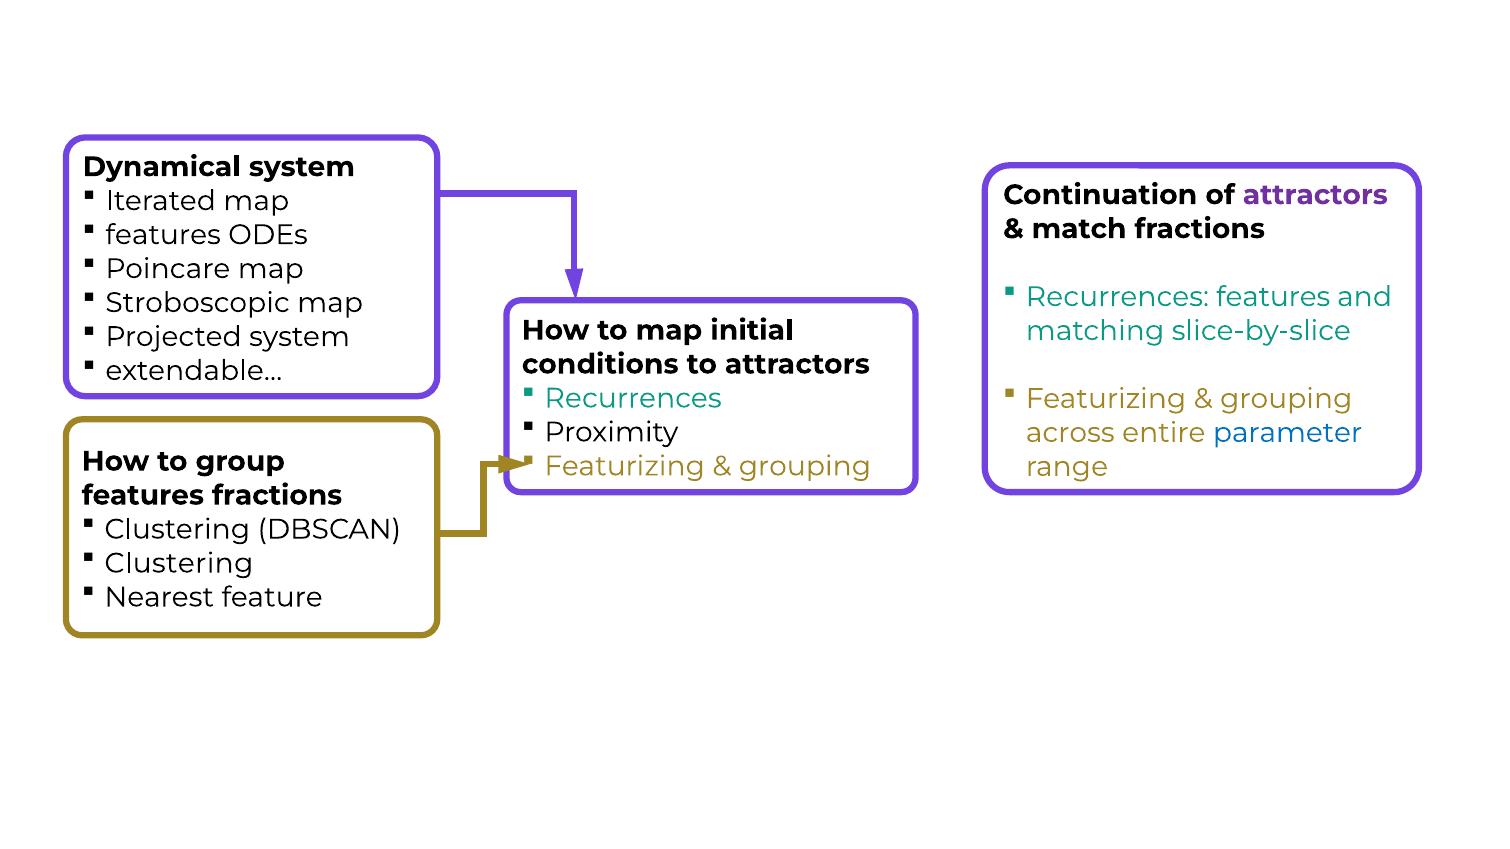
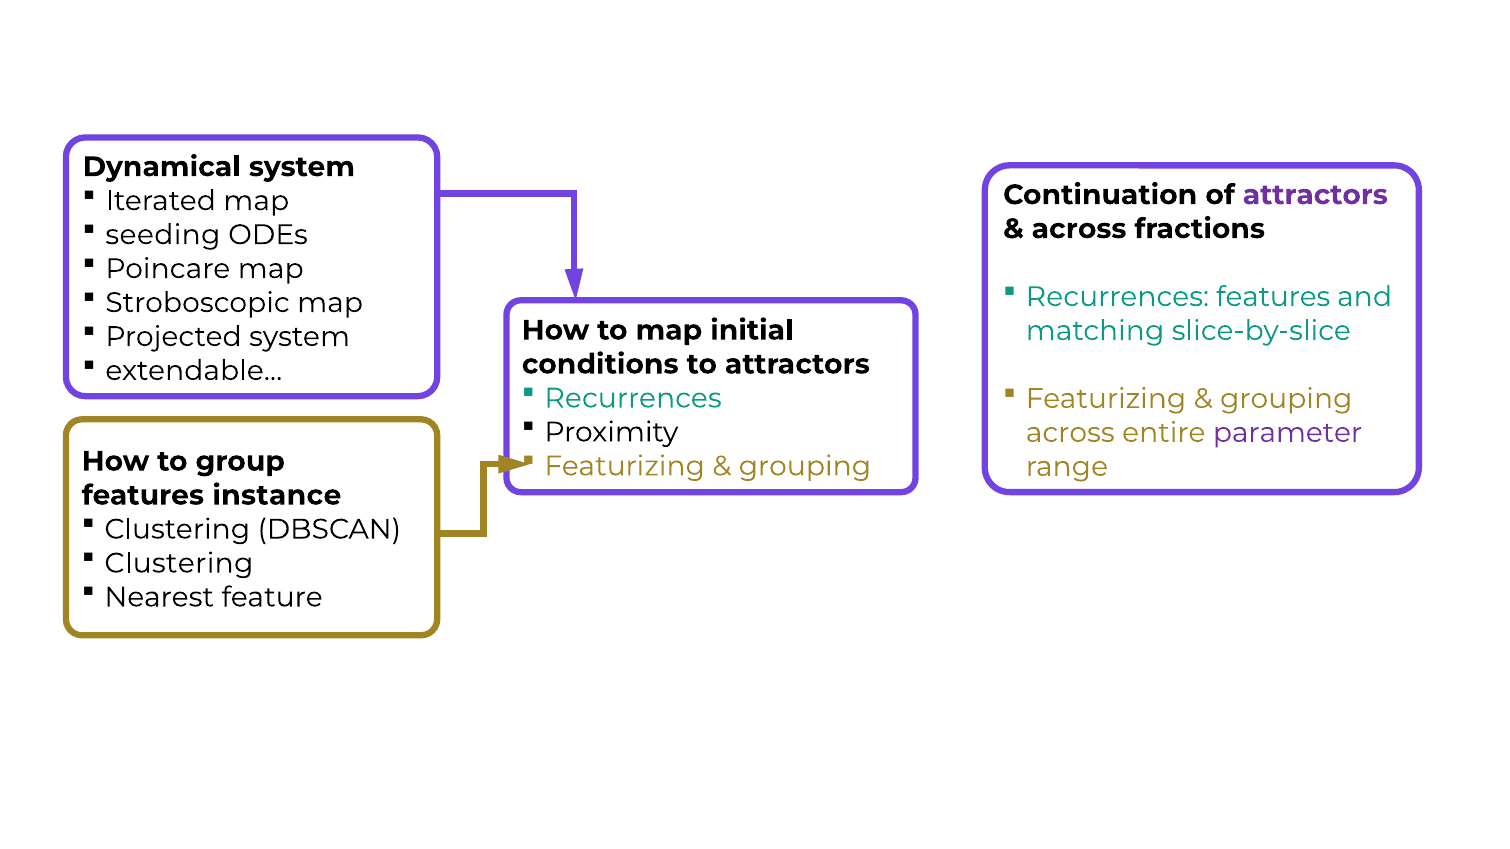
features at (163, 235): features -> seeding
match at (1079, 229): match -> across
parameter colour: blue -> purple
features fractions: fractions -> instance
